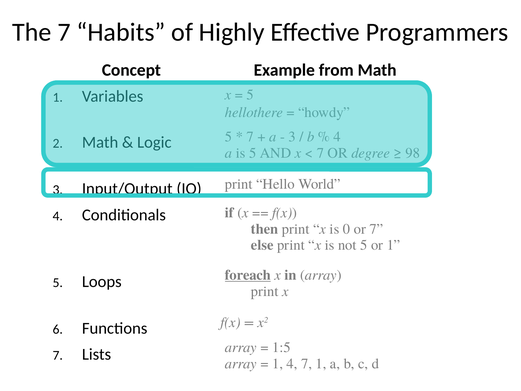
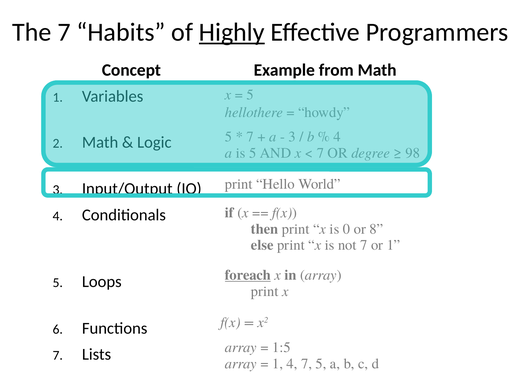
Highly underline: none -> present
or 7: 7 -> 8
not 5: 5 -> 7
7 1: 1 -> 5
